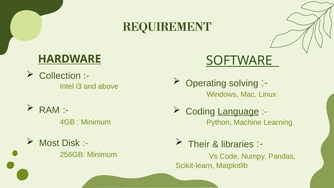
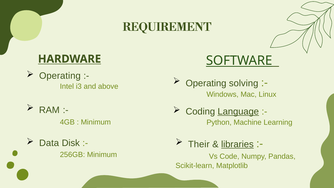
Collection at (60, 76): Collection -> Operating
Most: Most -> Data
libraries underline: none -> present
